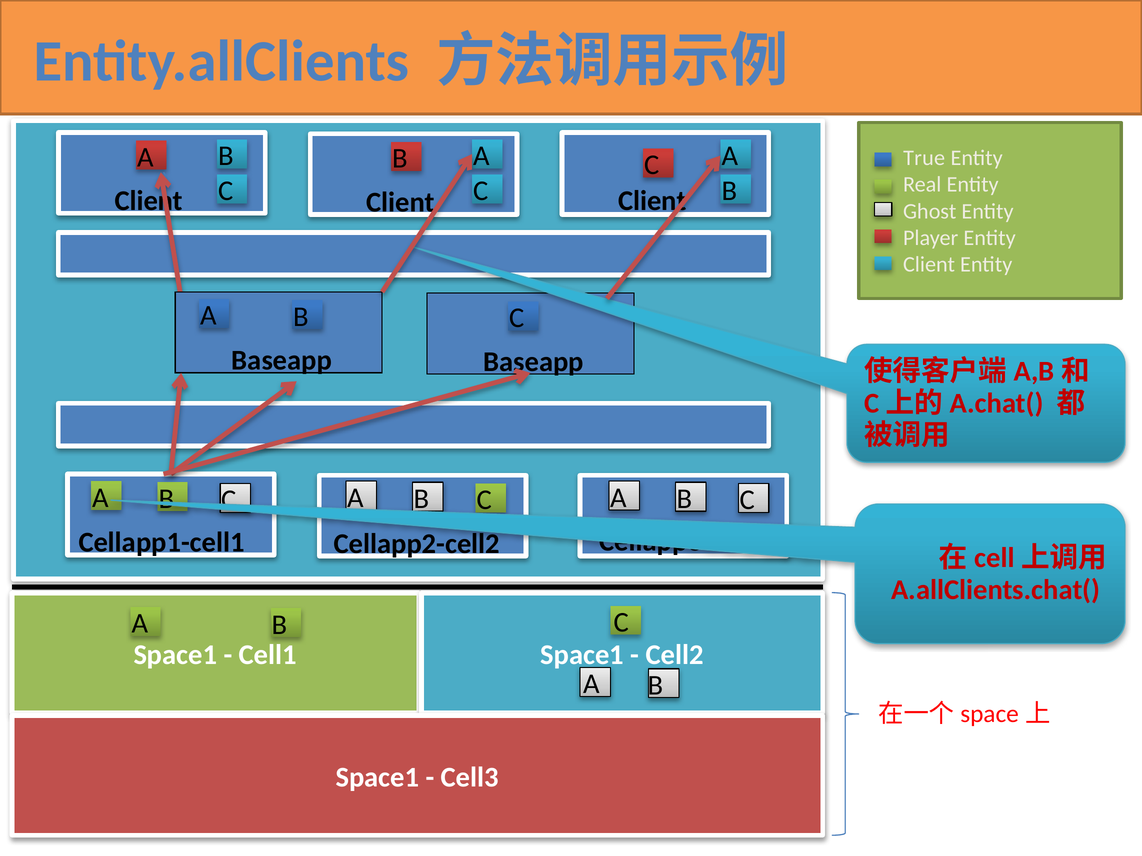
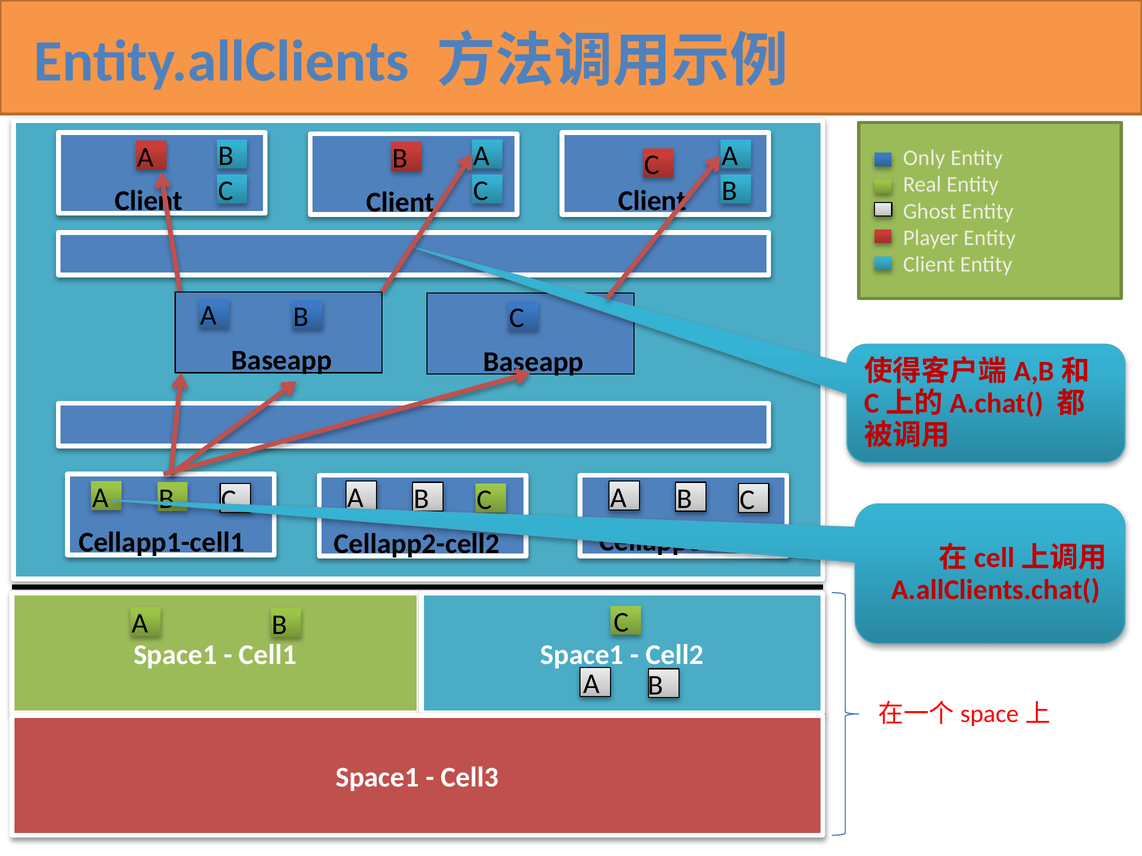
True: True -> Only
